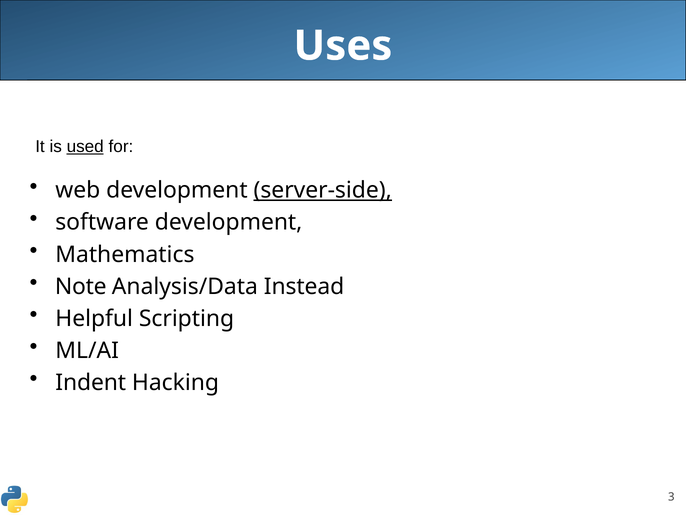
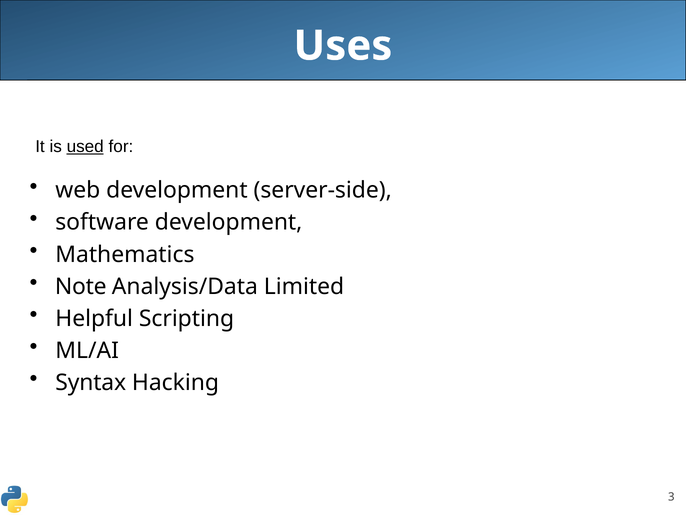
server-side underline: present -> none
Instead: Instead -> Limited
Indent: Indent -> Syntax
